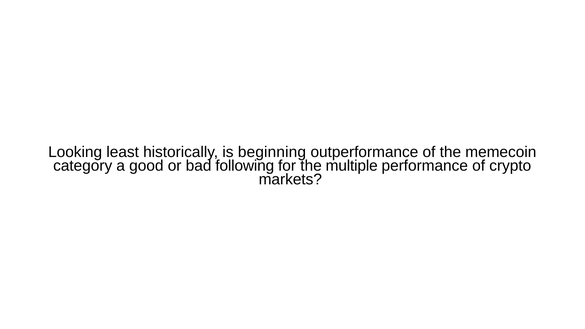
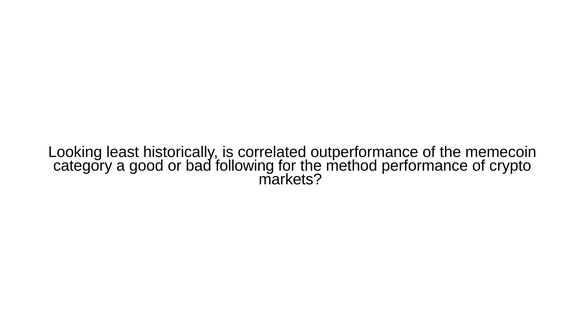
beginning: beginning -> correlated
multiple: multiple -> method
